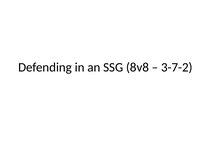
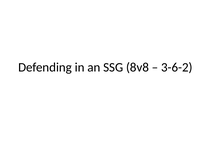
3-7-2: 3-7-2 -> 3-6-2
